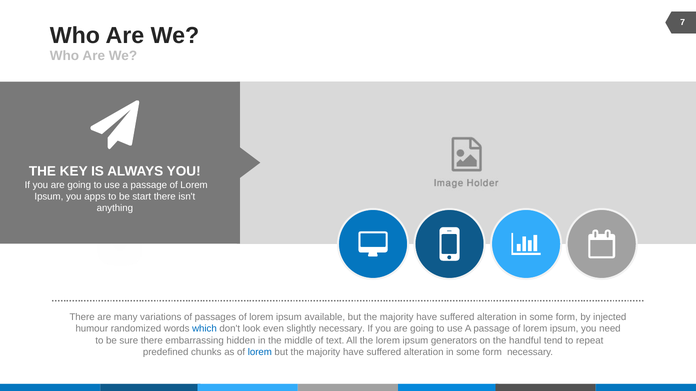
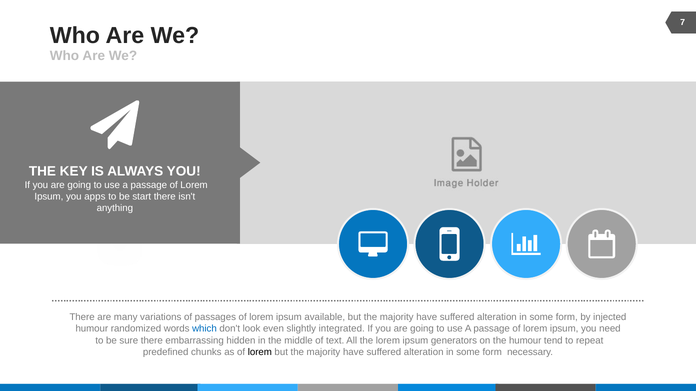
slightly necessary: necessary -> integrated
the handful: handful -> humour
lorem at (260, 352) colour: blue -> black
